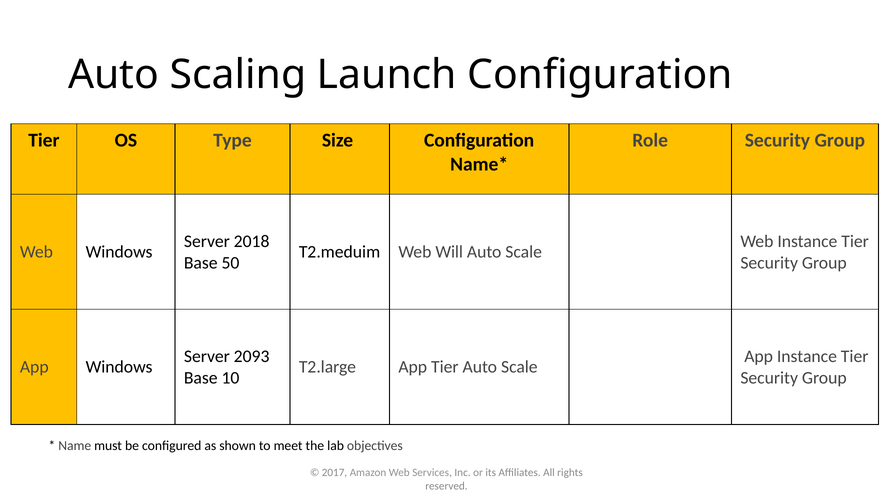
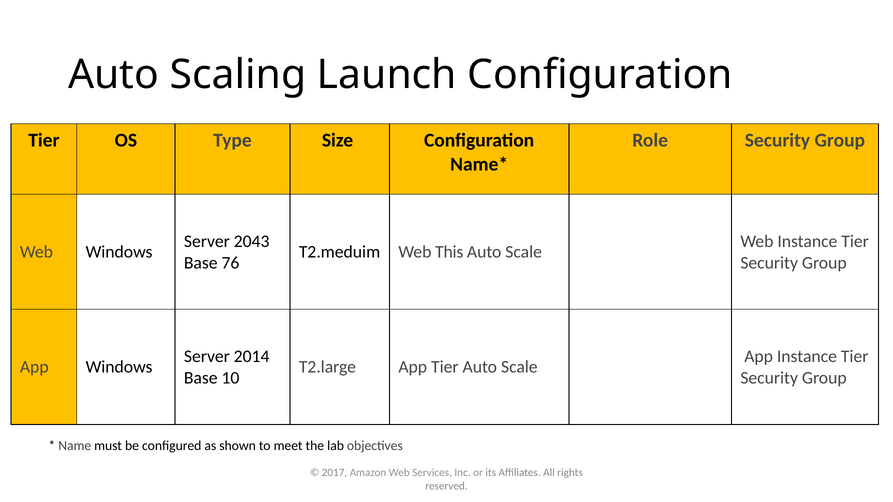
2018: 2018 -> 2043
Will: Will -> This
50: 50 -> 76
2093: 2093 -> 2014
